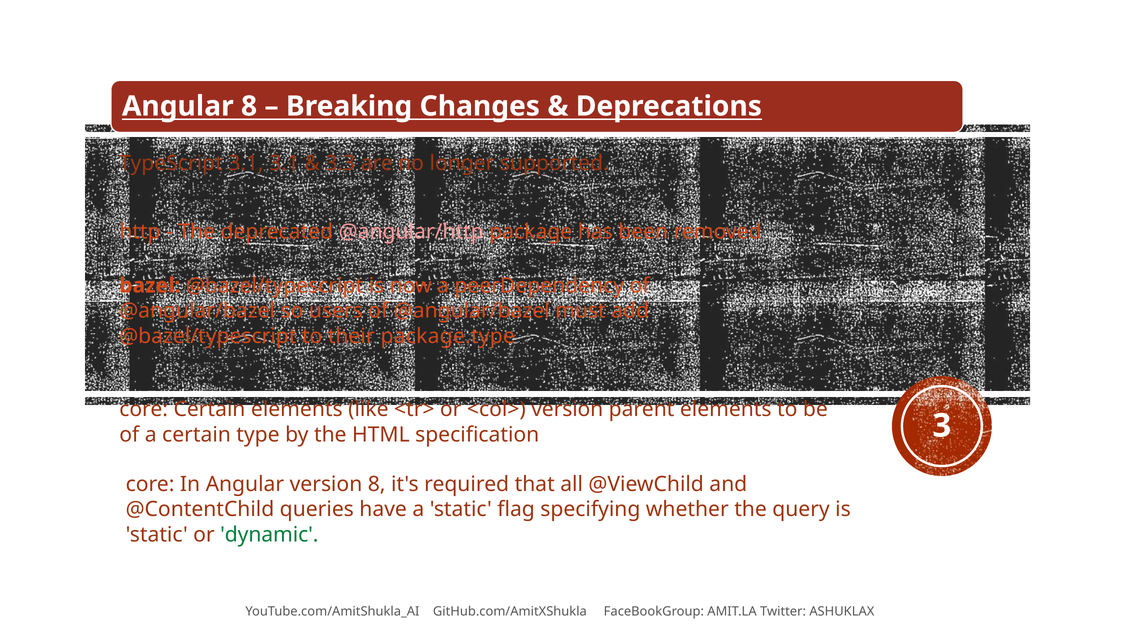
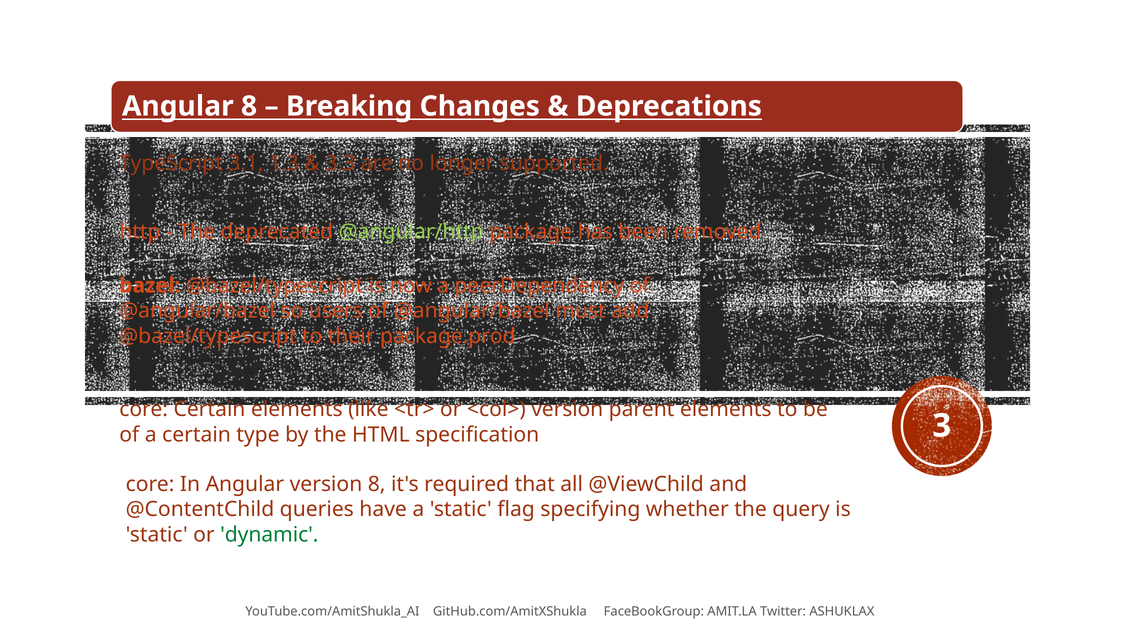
3.1 3.1: 3.1 -> 1.3
@angular/http colour: pink -> light green
package.type: package.type -> package.prod
